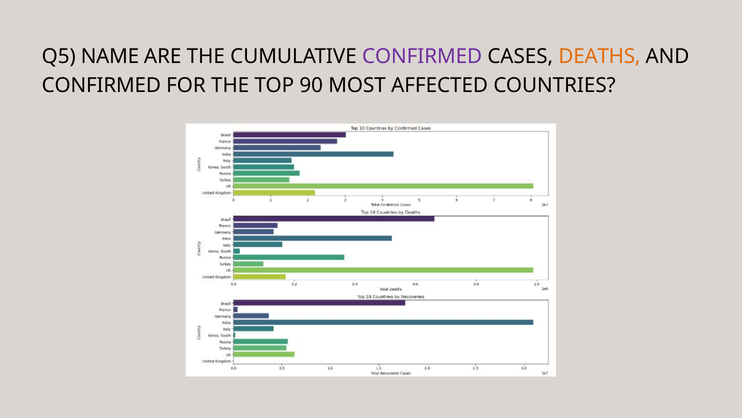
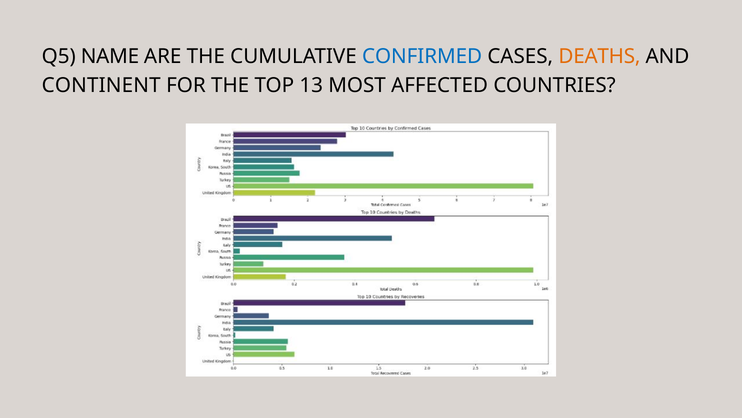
CONFIRMED at (422, 57) colour: purple -> blue
CONFIRMED at (101, 85): CONFIRMED -> CONTINENT
90: 90 -> 13
